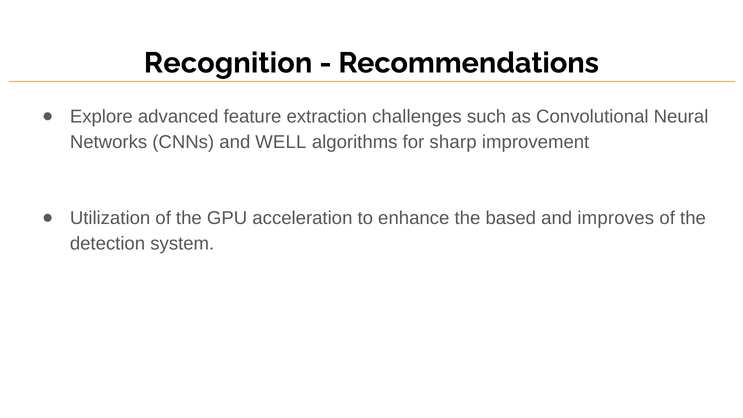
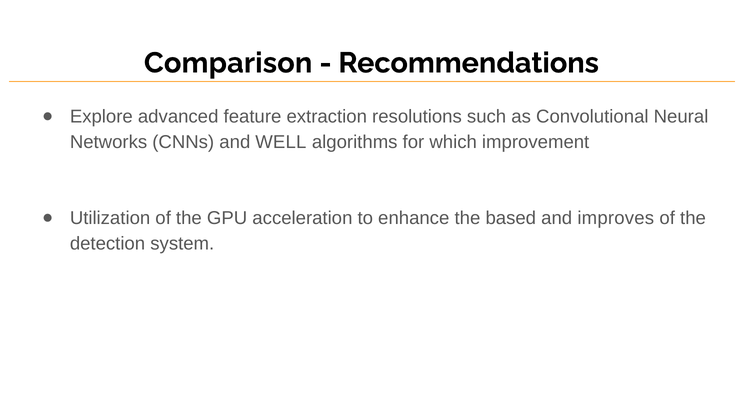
Recognition: Recognition -> Comparison
challenges: challenges -> resolutions
sharp: sharp -> which
